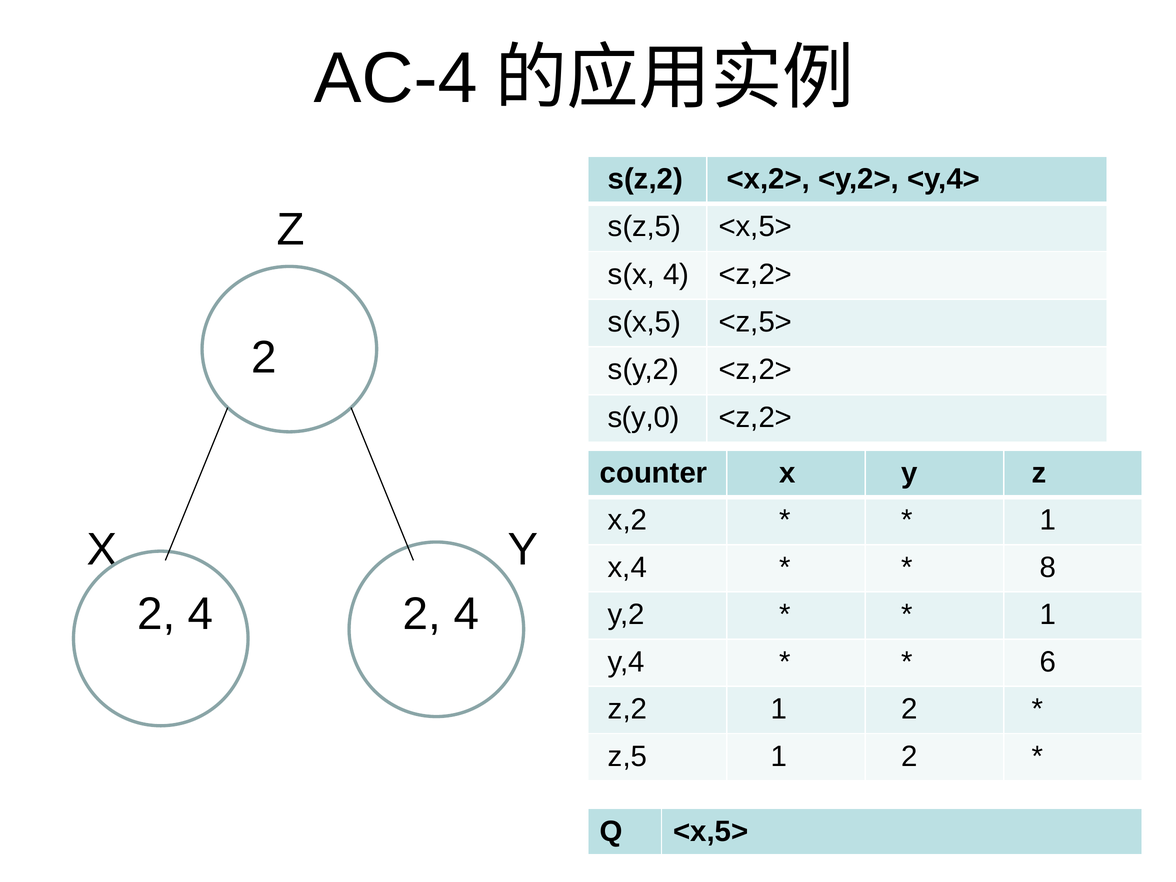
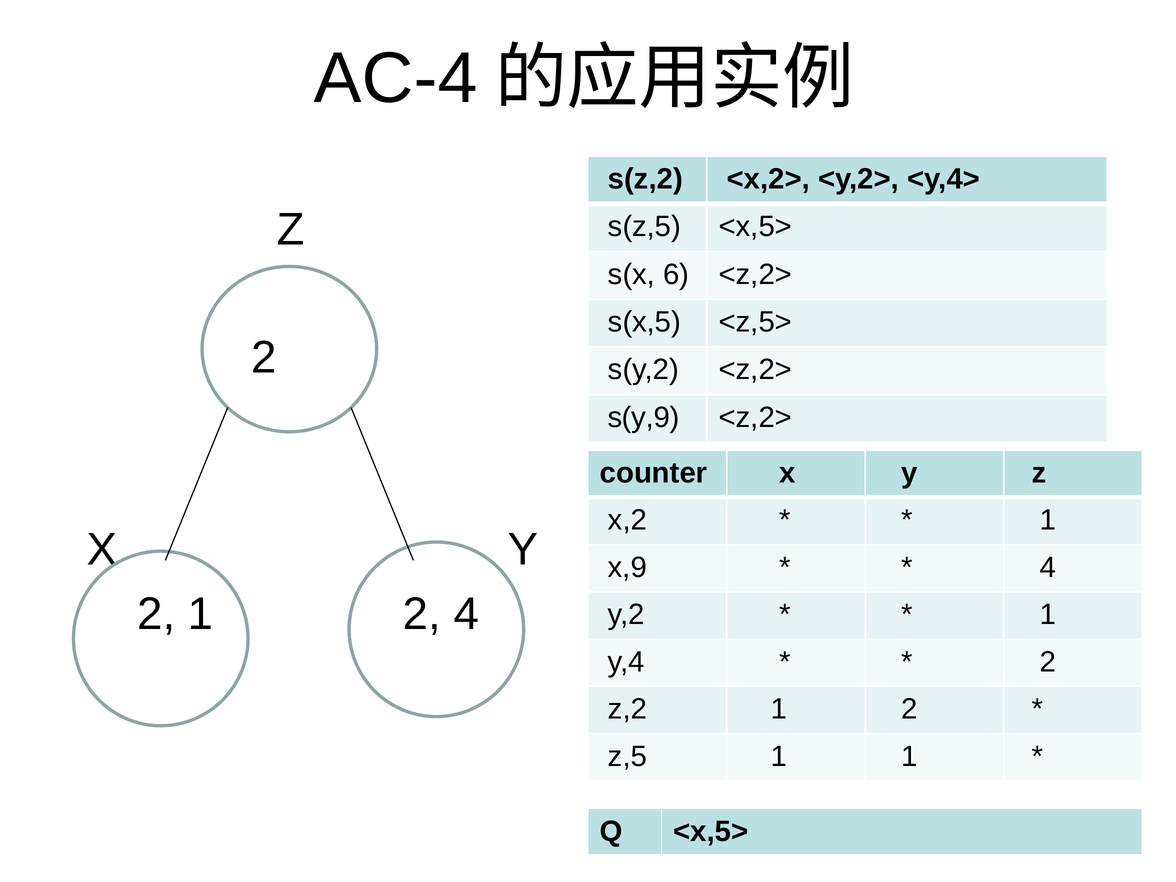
s(x 4: 4 -> 6
s(y,0: s(y,0 -> s(y,9
x,4: x,4 -> x,9
8 at (1048, 567): 8 -> 4
4 at (201, 614): 4 -> 1
6 at (1048, 662): 6 -> 2
z,5 1 2: 2 -> 1
